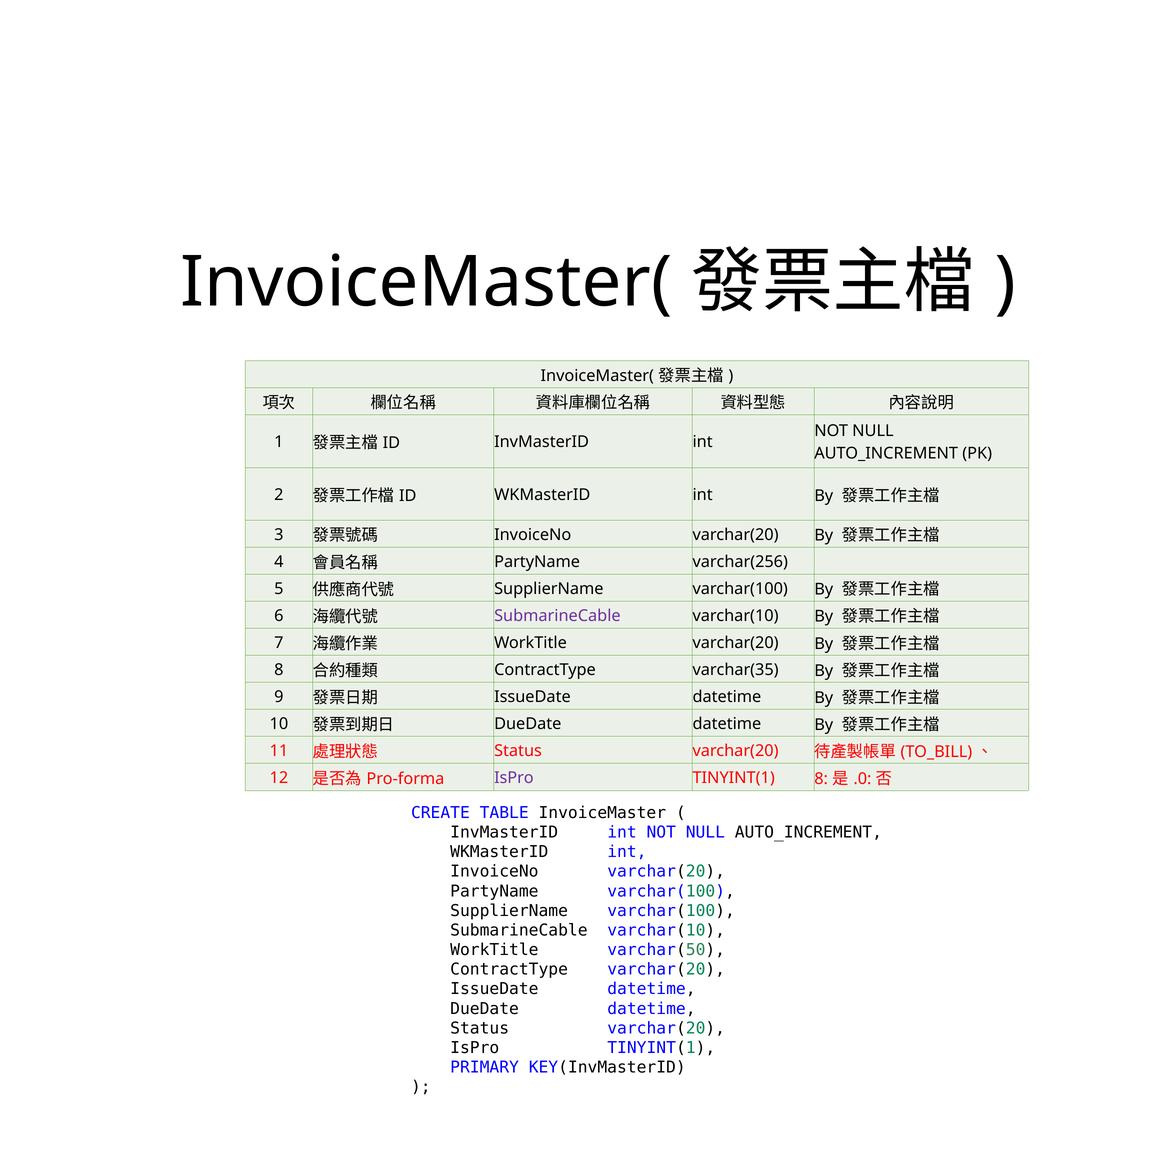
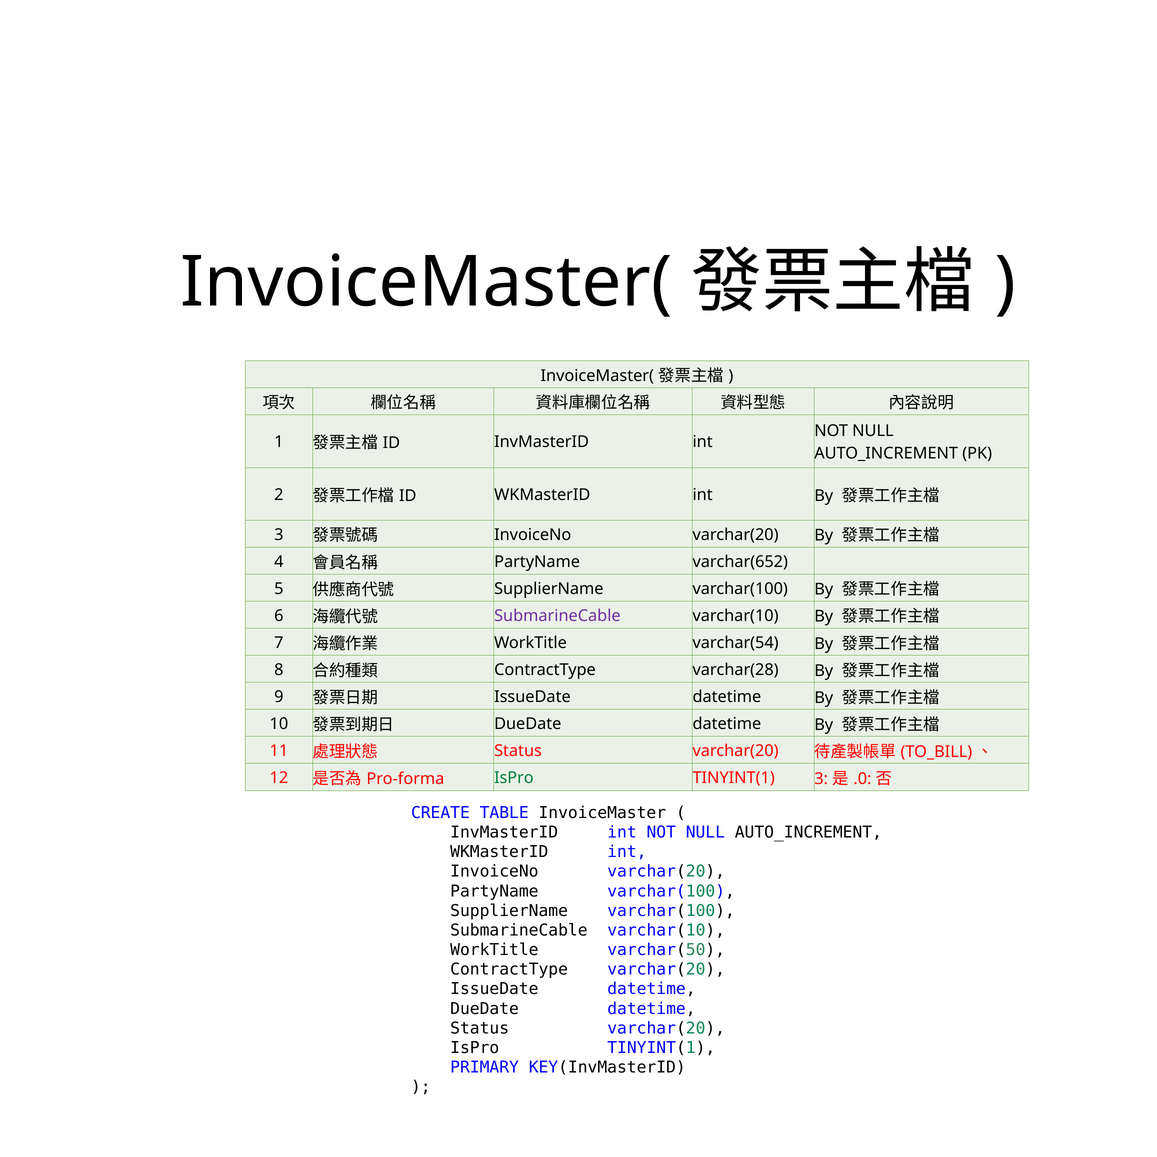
varchar(256: varchar(256 -> varchar(652
WorkTitle varchar(20: varchar(20 -> varchar(54
varchar(35: varchar(35 -> varchar(28
IsPro at (514, 778) colour: purple -> green
TINYINT(1 8: 8 -> 3
